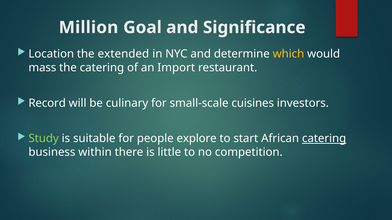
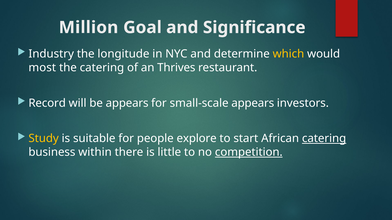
Location: Location -> Industry
extended: extended -> longitude
mass: mass -> most
Import: Import -> Thrives
be culinary: culinary -> appears
small-scale cuisines: cuisines -> appears
Study colour: light green -> yellow
competition underline: none -> present
